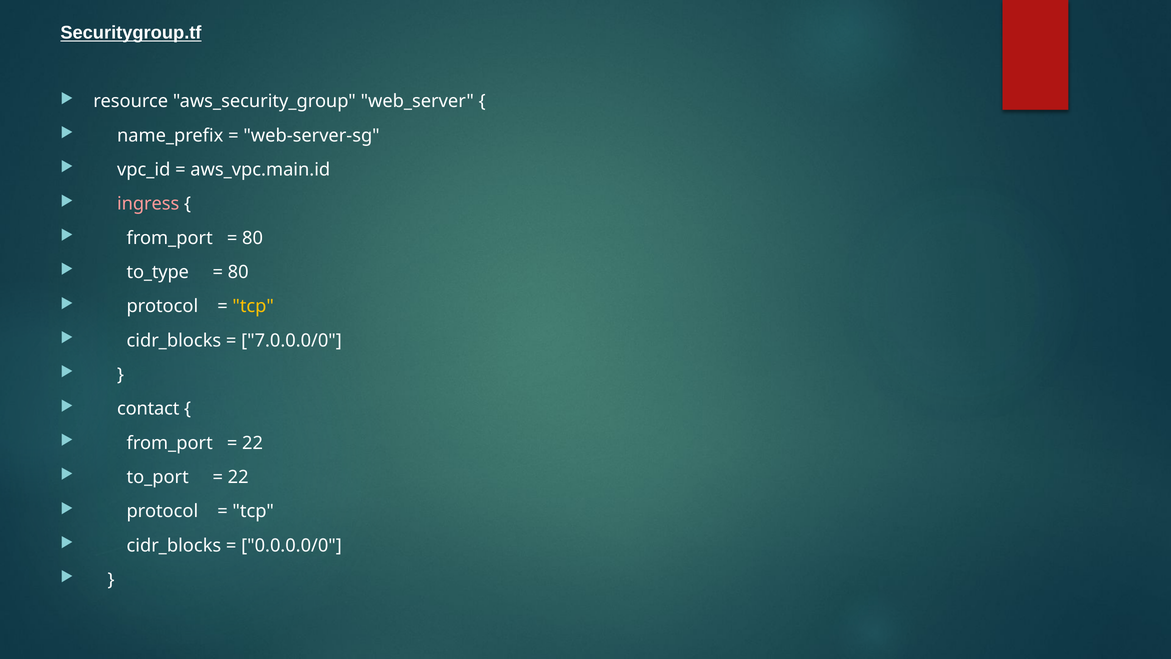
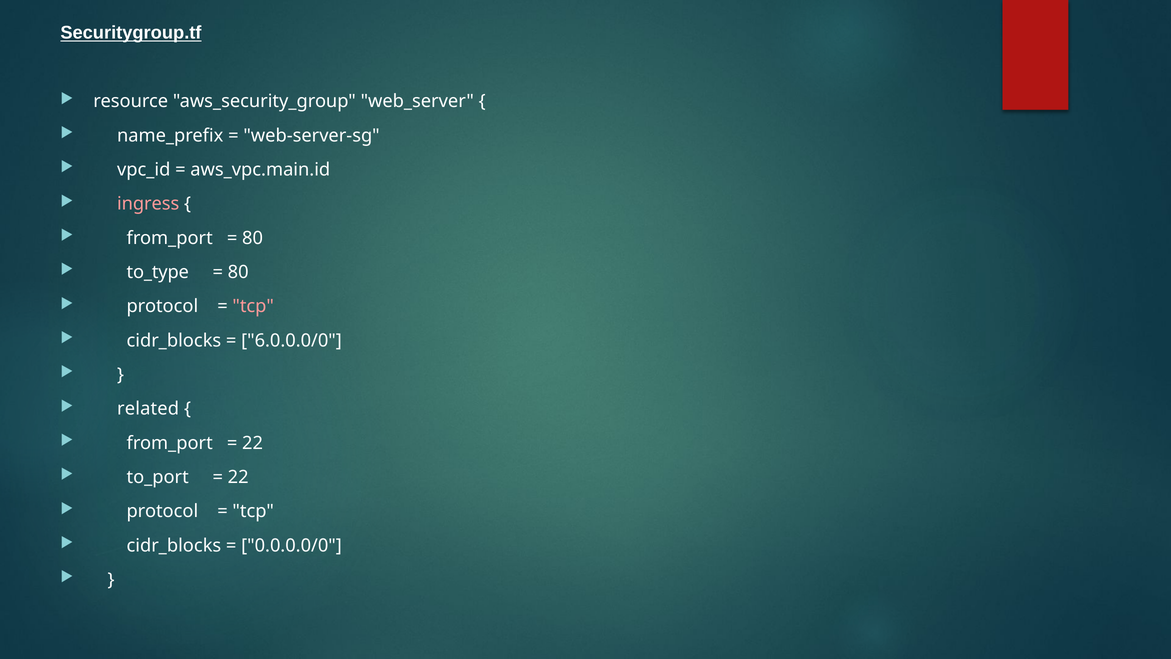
tcp at (253, 306) colour: yellow -> pink
7.0.0.0/0: 7.0.0.0/0 -> 6.0.0.0/0
contact: contact -> related
